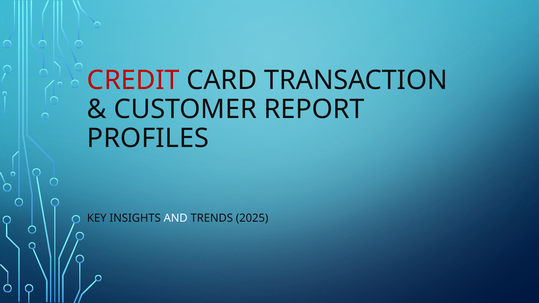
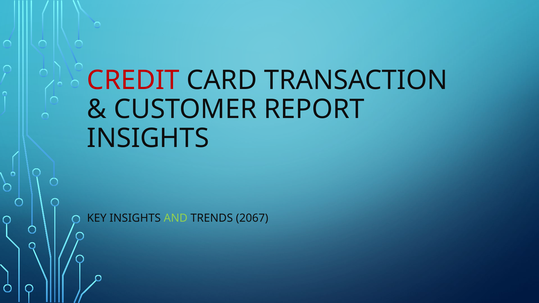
PROFILES at (148, 138): PROFILES -> INSIGHTS
AND colour: white -> light green
2025: 2025 -> 2067
